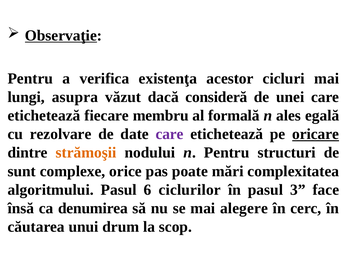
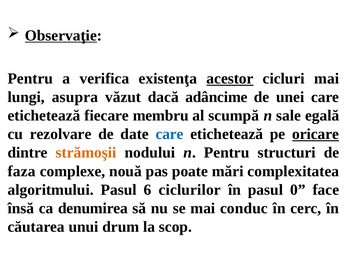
acestor underline: none -> present
consideră: consideră -> adâncime
formală: formală -> scumpă
ales: ales -> sale
care at (170, 134) colour: purple -> blue
sunt: sunt -> faza
orice: orice -> nouă
3: 3 -> 0
alegere: alegere -> conduc
